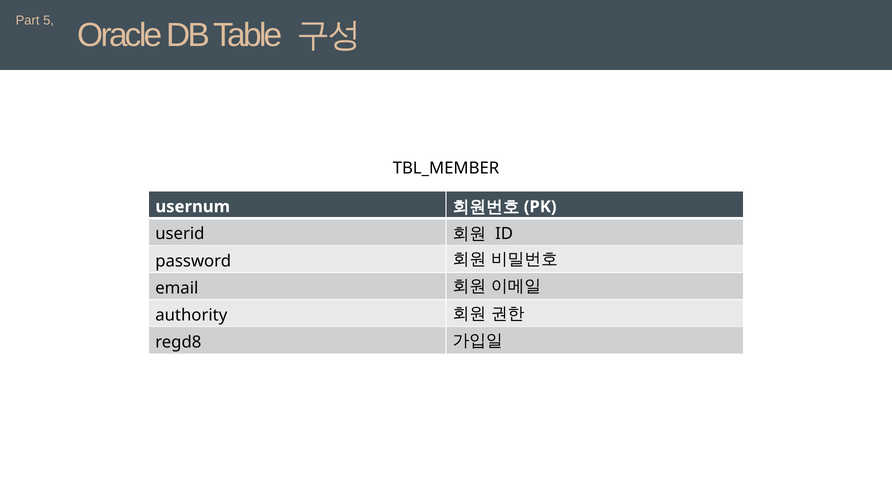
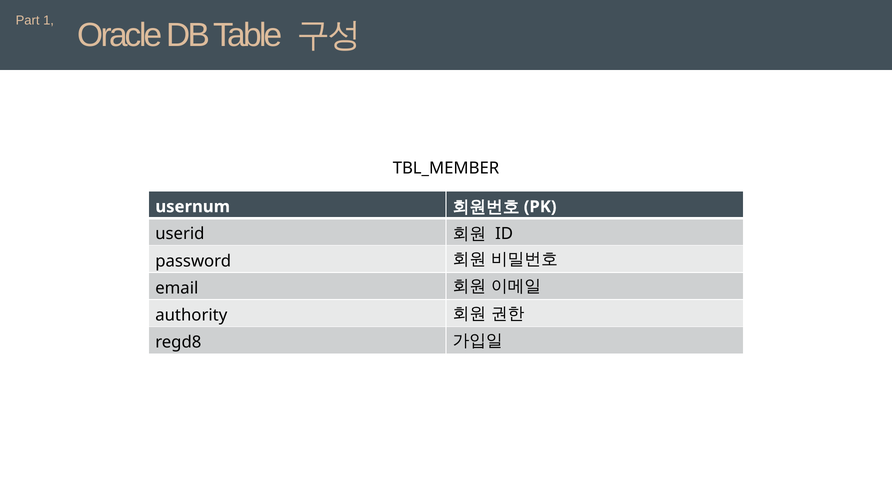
5: 5 -> 1
